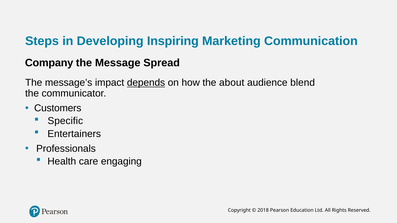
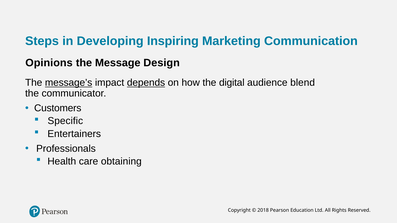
Company: Company -> Opinions
Spread: Spread -> Design
message’s underline: none -> present
about: about -> digital
engaging: engaging -> obtaining
